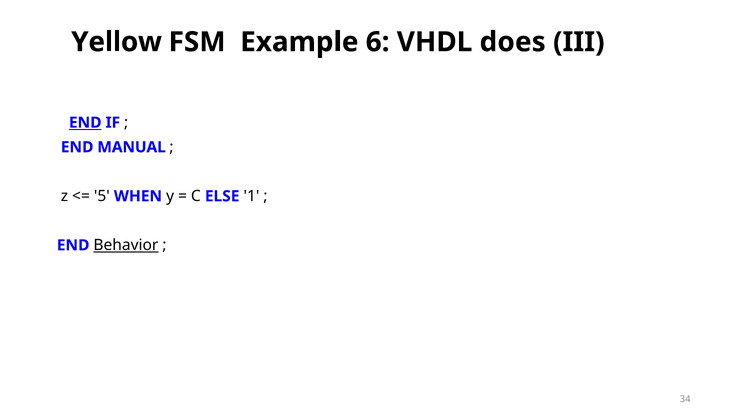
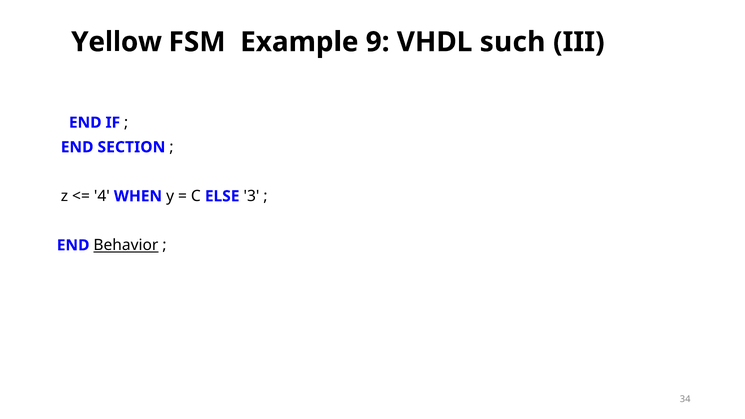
6: 6 -> 9
does: does -> such
END at (85, 123) underline: present -> none
MANUAL: MANUAL -> SECTION
5: 5 -> 4
1: 1 -> 3
